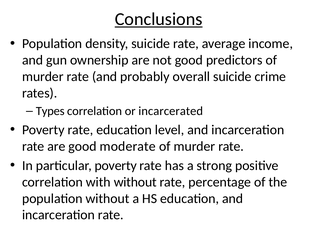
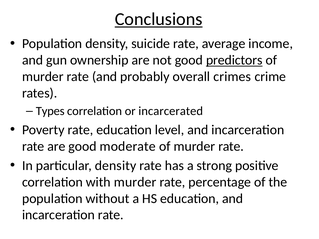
predictors underline: none -> present
overall suicide: suicide -> crimes
particular poverty: poverty -> density
with without: without -> murder
